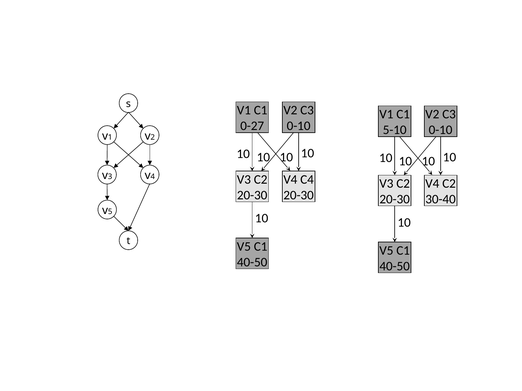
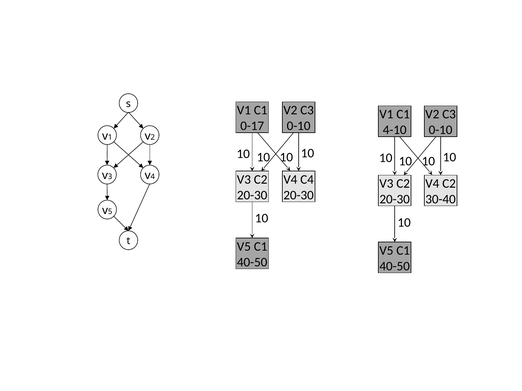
0-27: 0-27 -> 0-17
5-10: 5-10 -> 4-10
